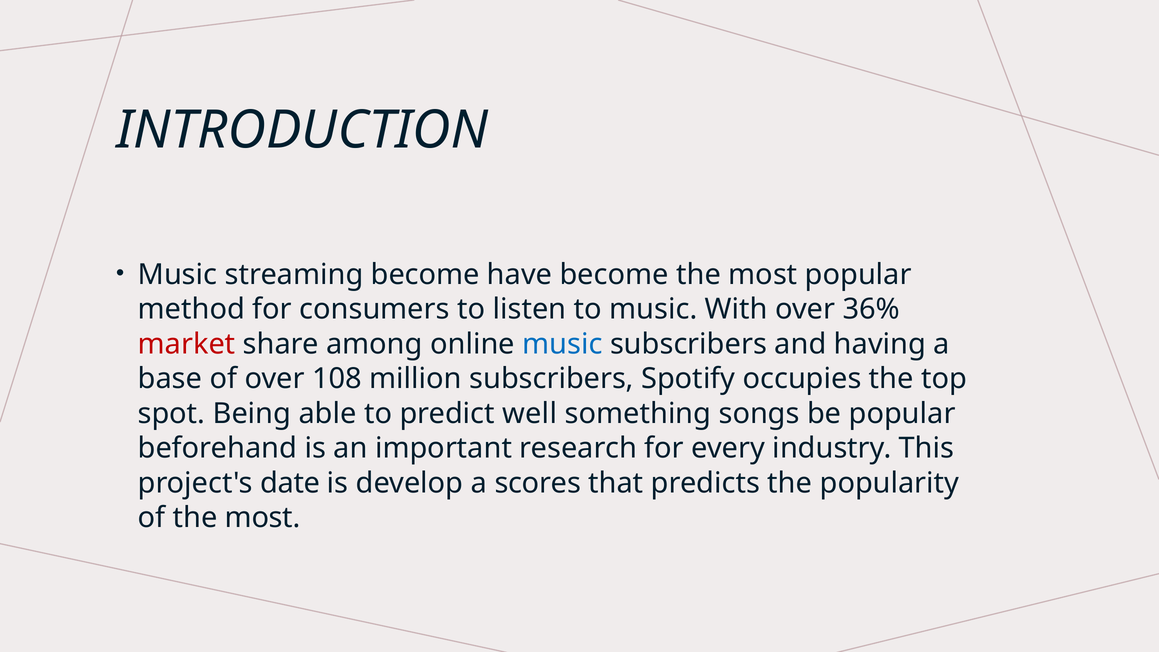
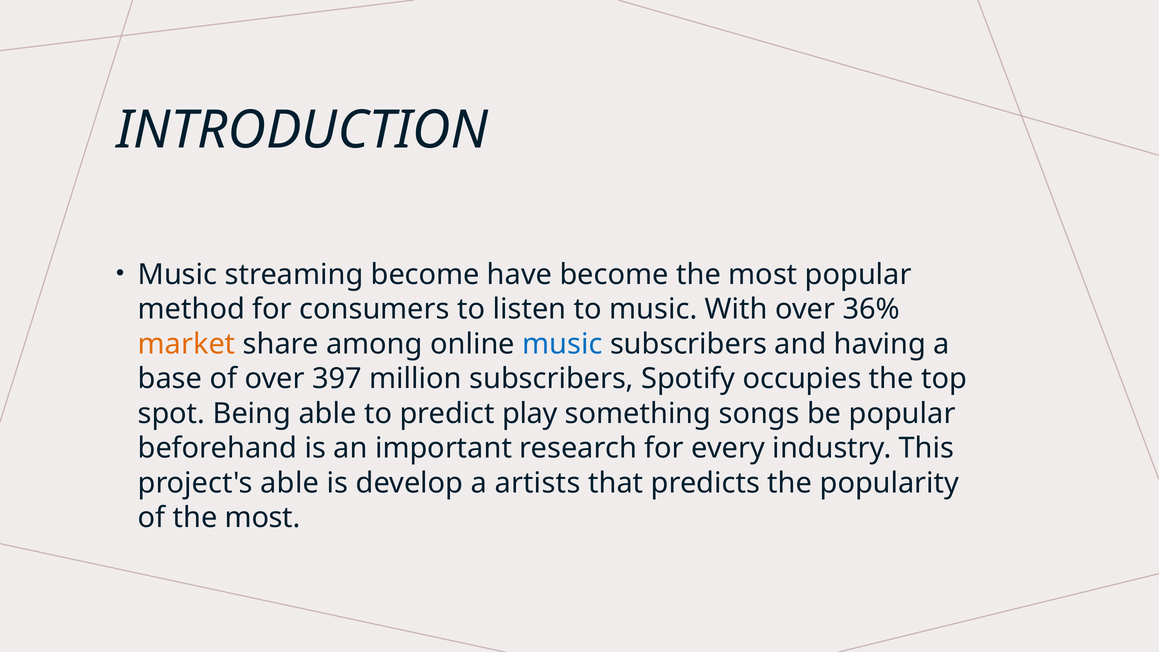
market colour: red -> orange
108: 108 -> 397
well: well -> play
project's date: date -> able
scores: scores -> artists
